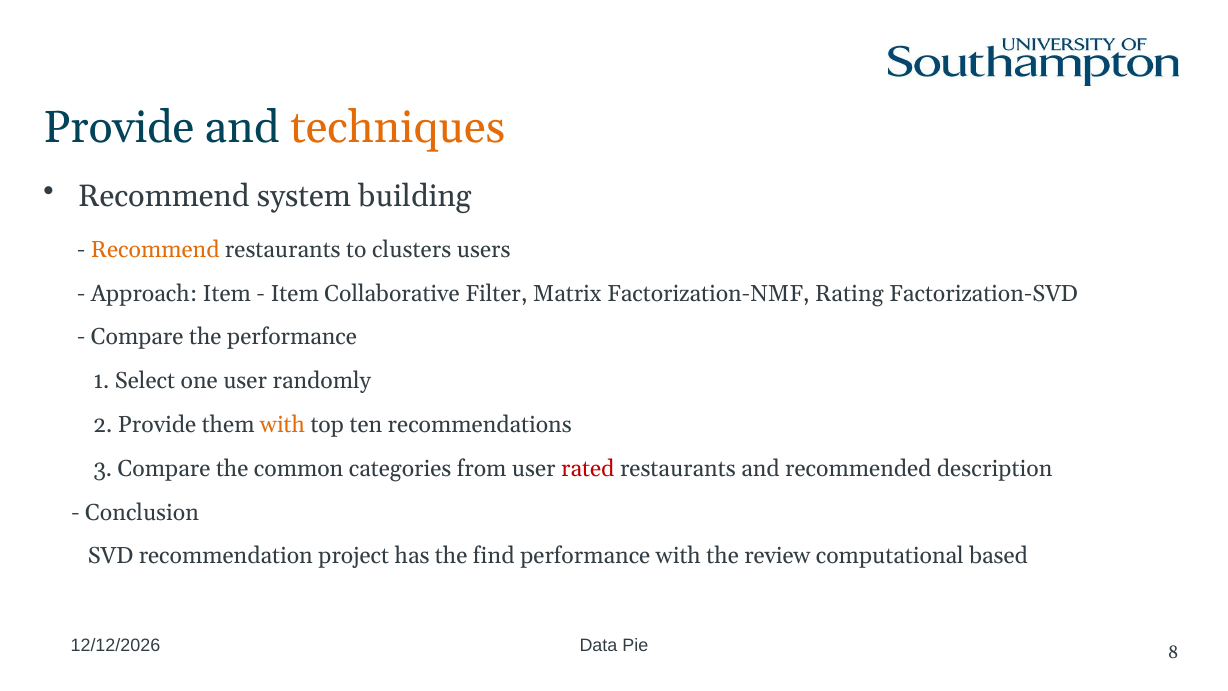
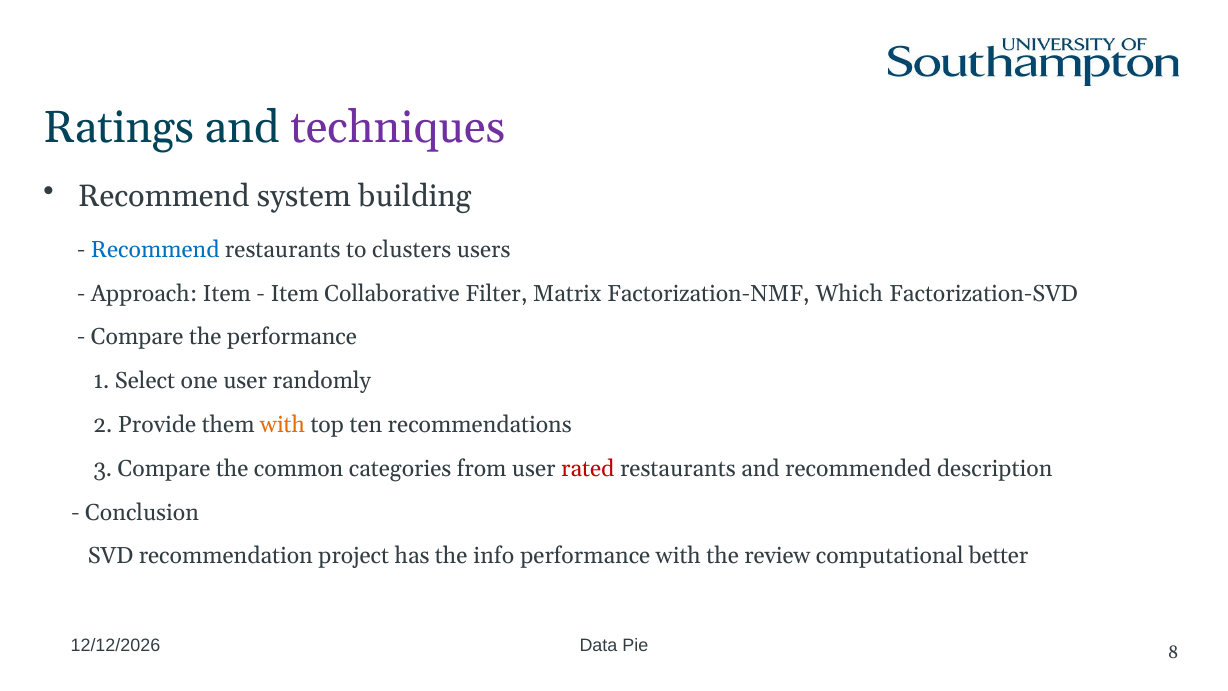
Provide at (119, 127): Provide -> Ratings
techniques colour: orange -> purple
Recommend at (155, 250) colour: orange -> blue
Rating: Rating -> Which
find: find -> info
based: based -> better
